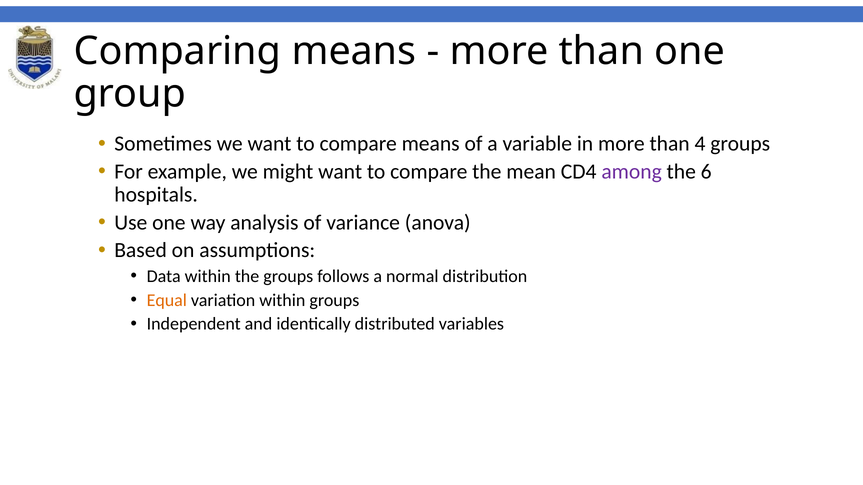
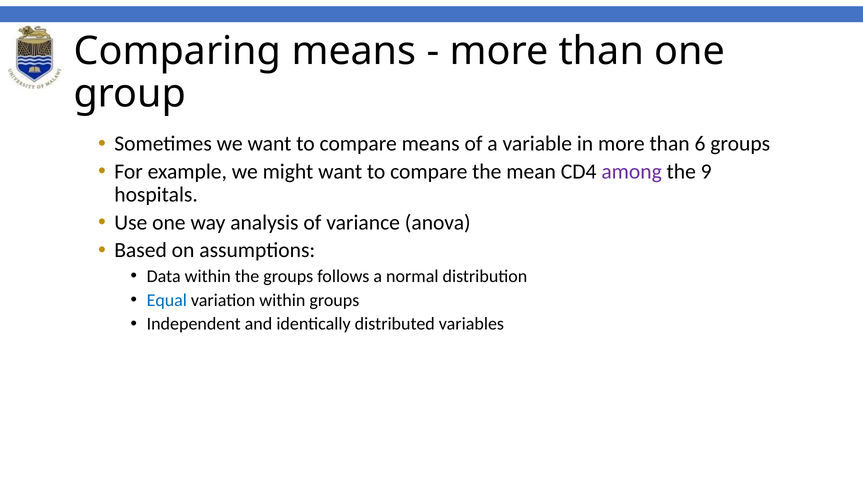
4: 4 -> 6
6: 6 -> 9
Equal colour: orange -> blue
